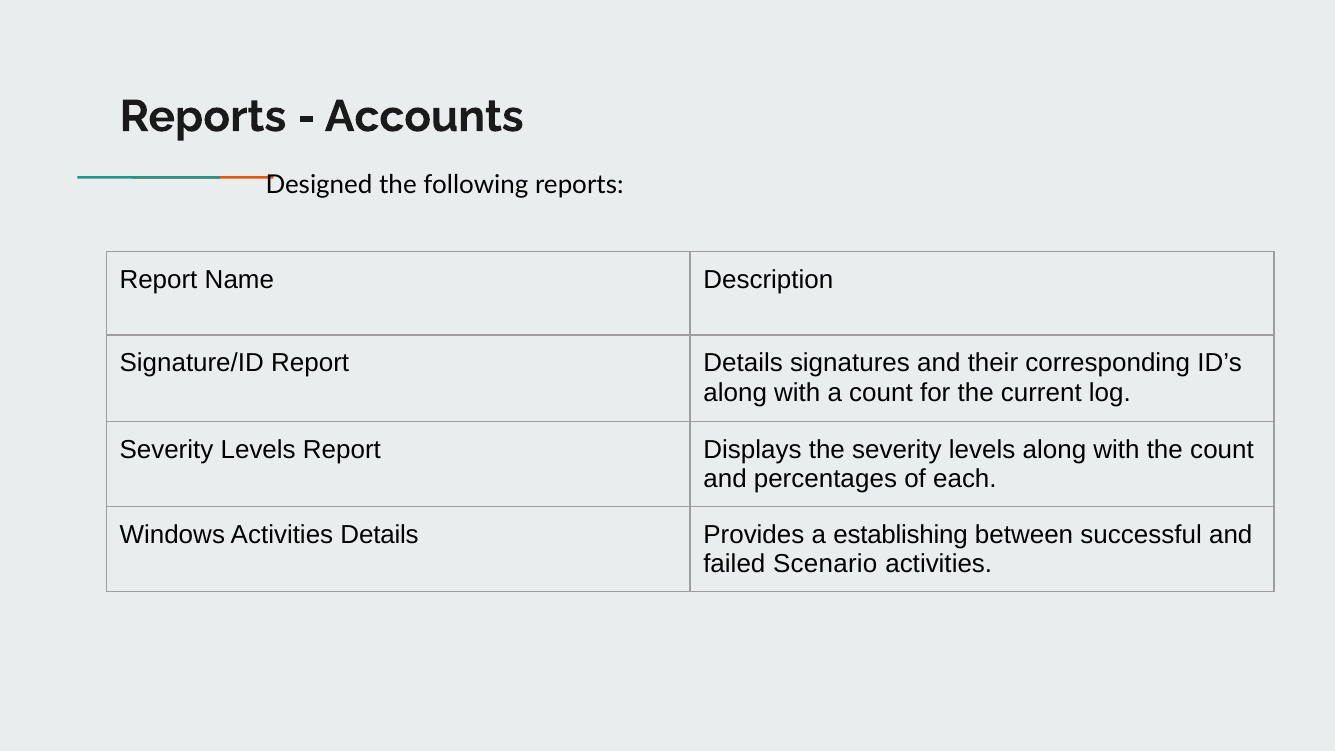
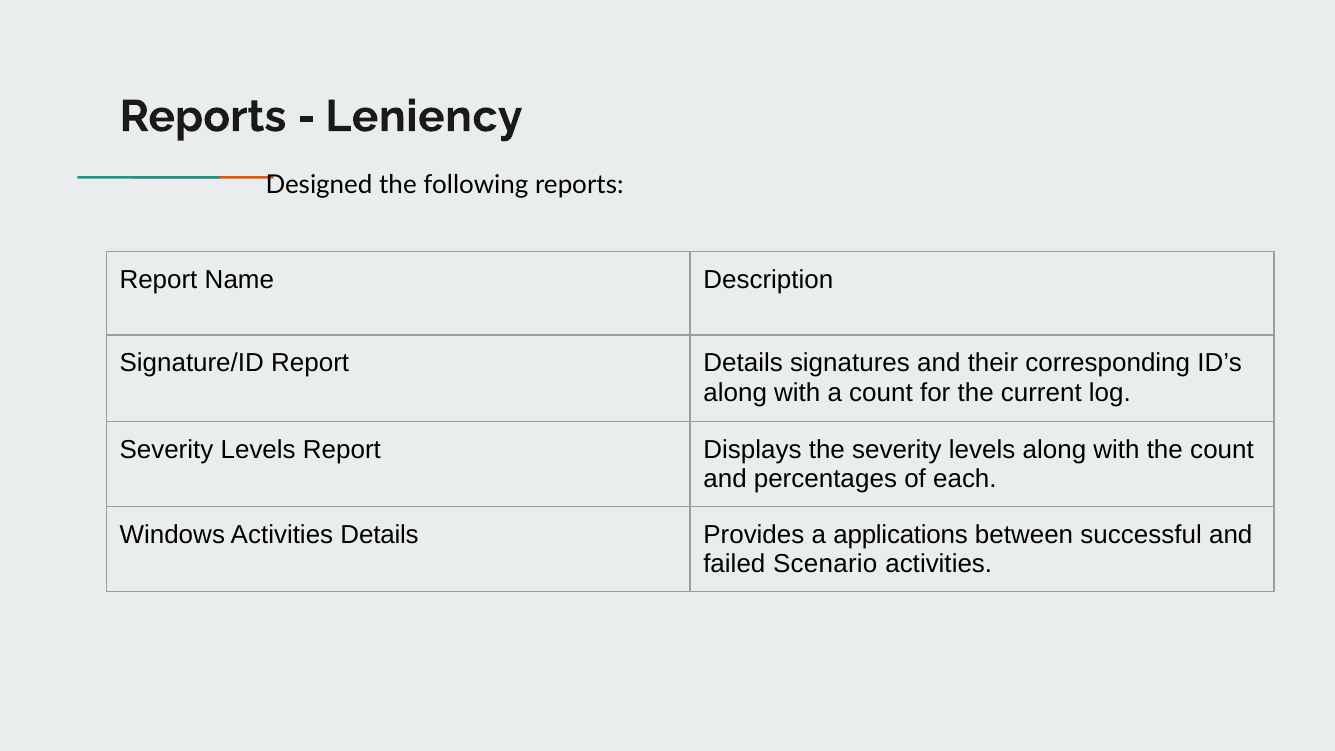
Accounts: Accounts -> Leniency
establishing: establishing -> applications
